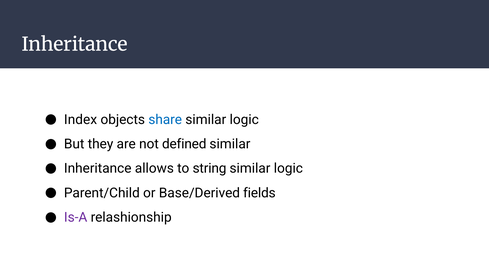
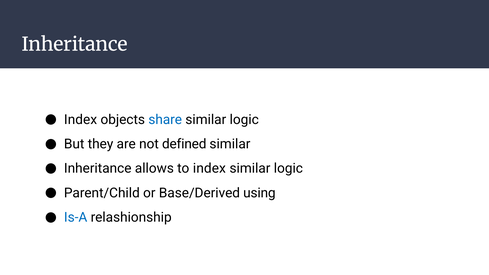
to string: string -> index
fields: fields -> using
Is-A colour: purple -> blue
